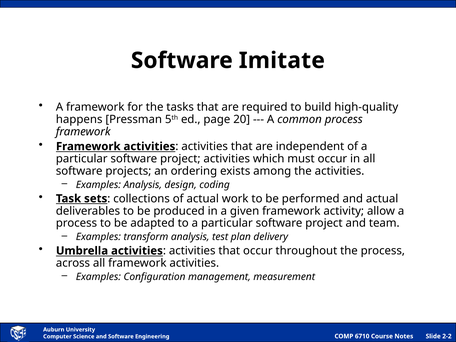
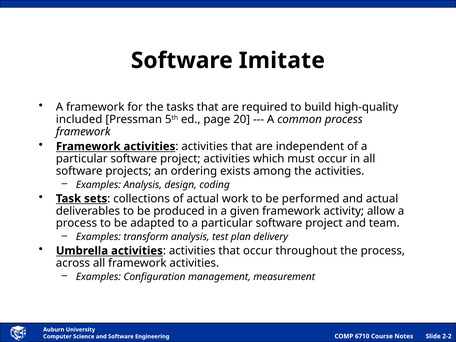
happens: happens -> included
